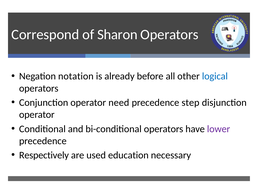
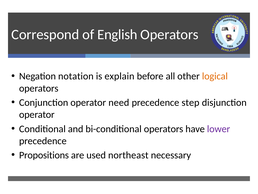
Sharon: Sharon -> English
already: already -> explain
logical colour: blue -> orange
Respectively: Respectively -> Propositions
education: education -> northeast
